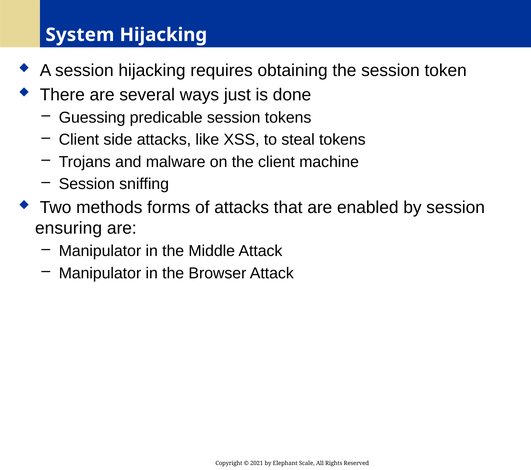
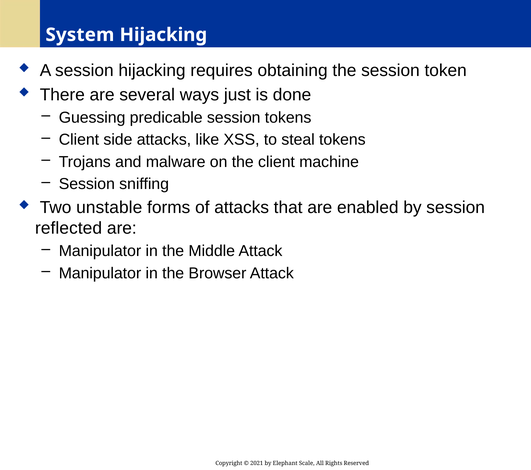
methods: methods -> unstable
ensuring: ensuring -> reflected
